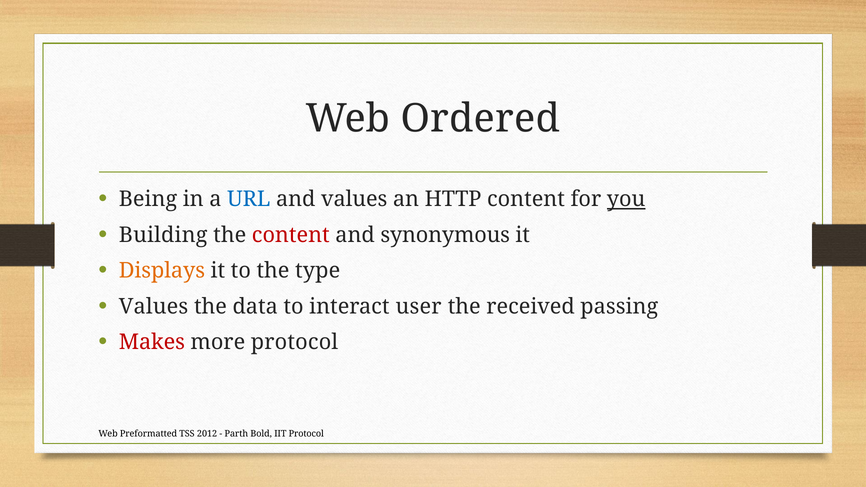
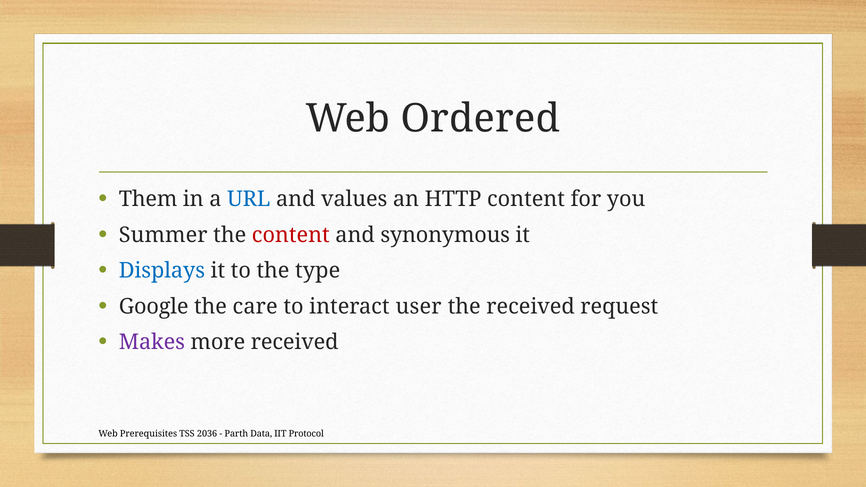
Being: Being -> Them
you underline: present -> none
Building: Building -> Summer
Displays colour: orange -> blue
Values at (153, 307): Values -> Google
data: data -> care
passing: passing -> request
Makes colour: red -> purple
more protocol: protocol -> received
Preformatted: Preformatted -> Prerequisites
2012: 2012 -> 2036
Bold: Bold -> Data
